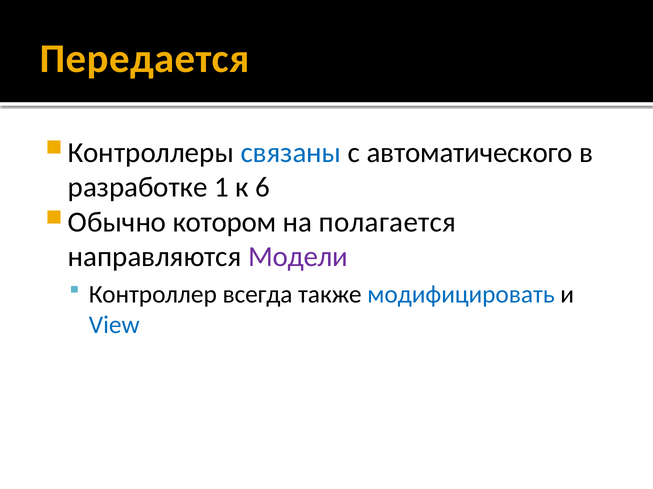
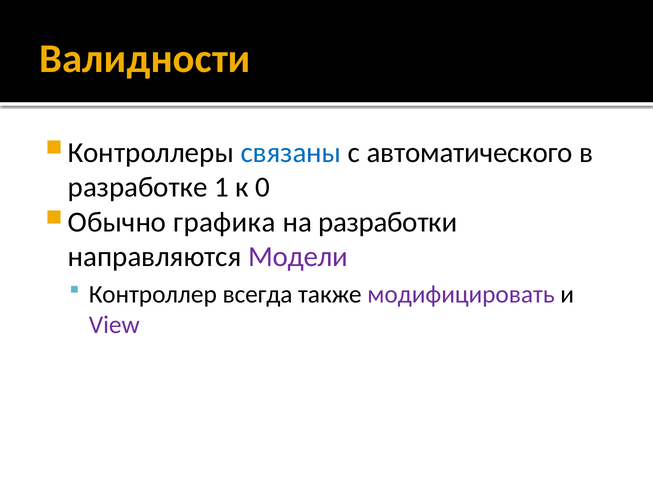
Передается: Передается -> Валидности
6: 6 -> 0
котором: котором -> графика
полагается: полагается -> разработки
модифицировать colour: blue -> purple
View colour: blue -> purple
